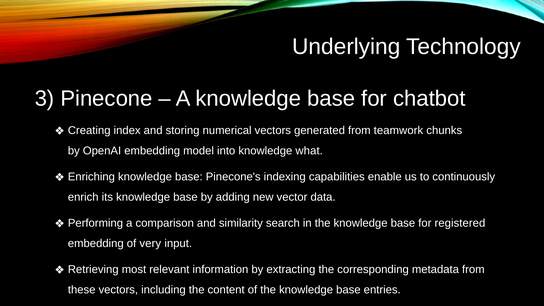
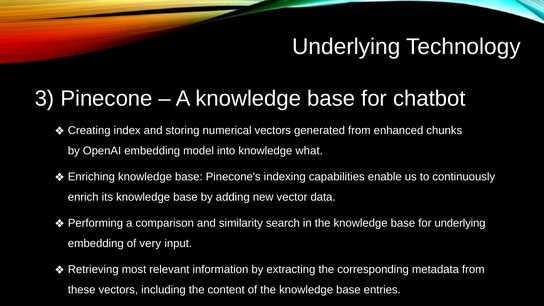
teamwork: teamwork -> enhanced
for registered: registered -> underlying
